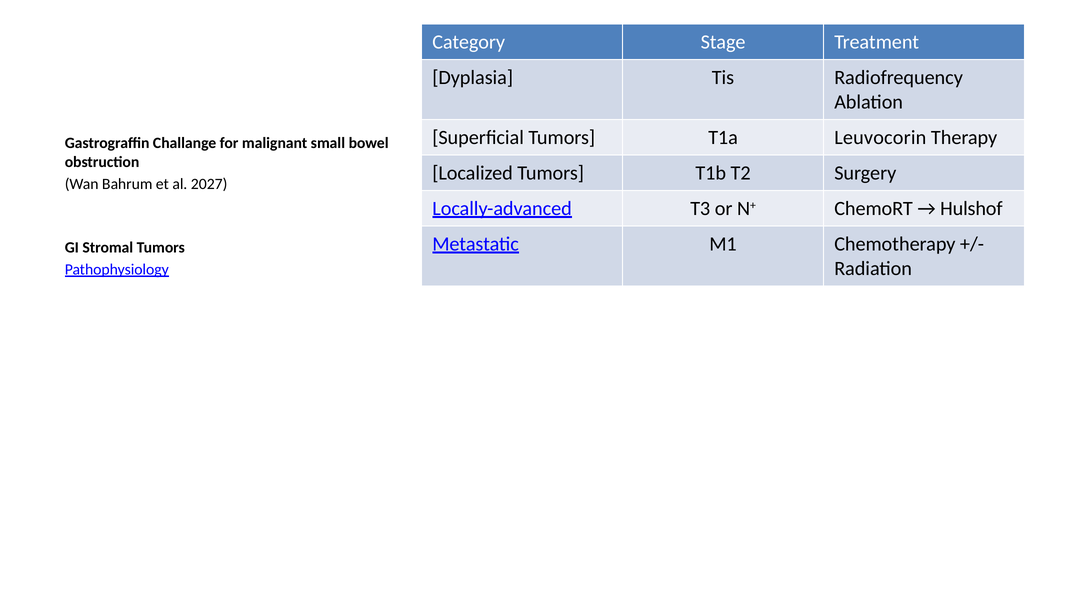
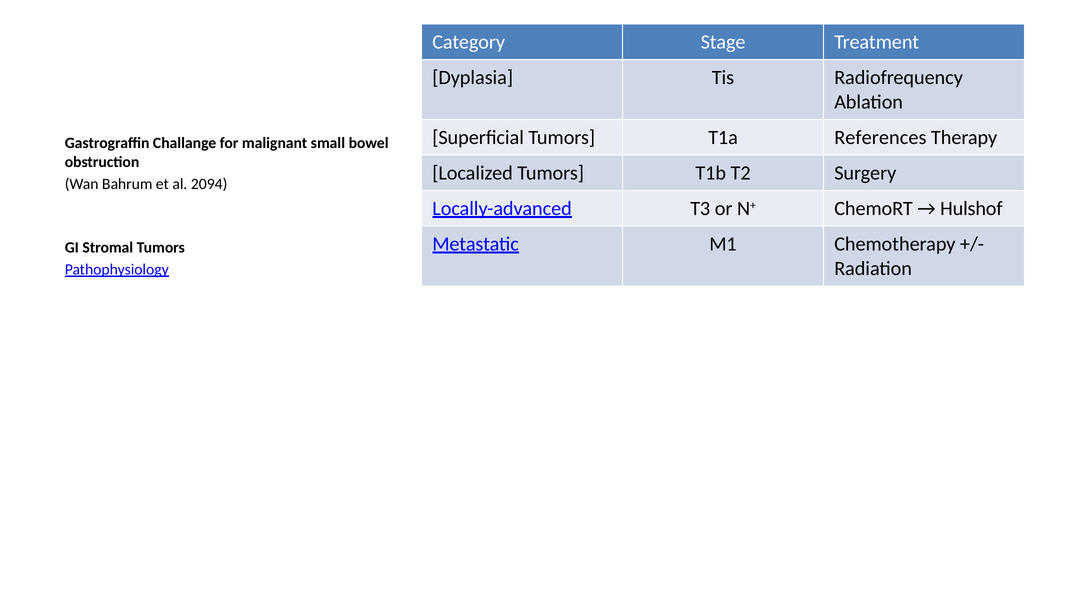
Leuvocorin: Leuvocorin -> References
2027: 2027 -> 2094
